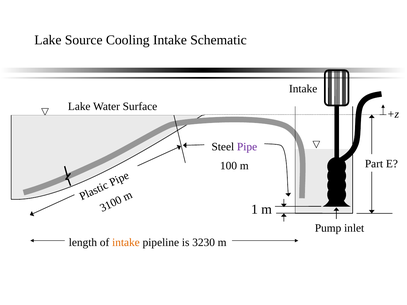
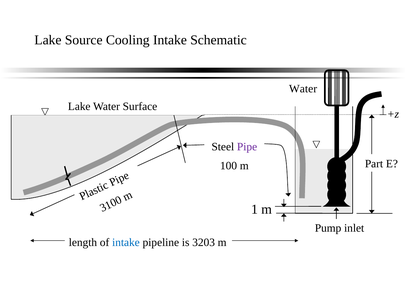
Intake at (303, 89): Intake -> Water
intake at (126, 242) colour: orange -> blue
3230: 3230 -> 3203
